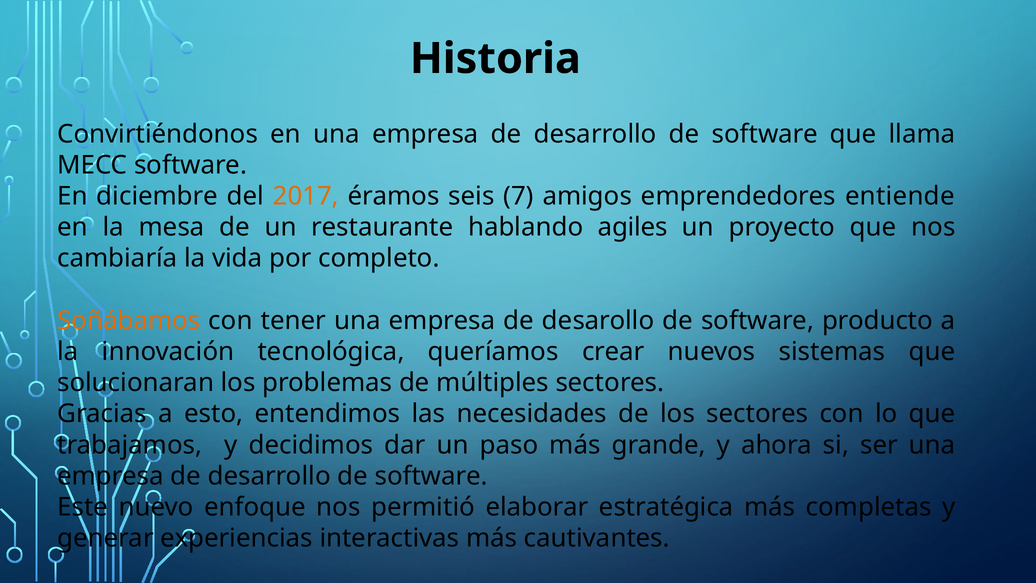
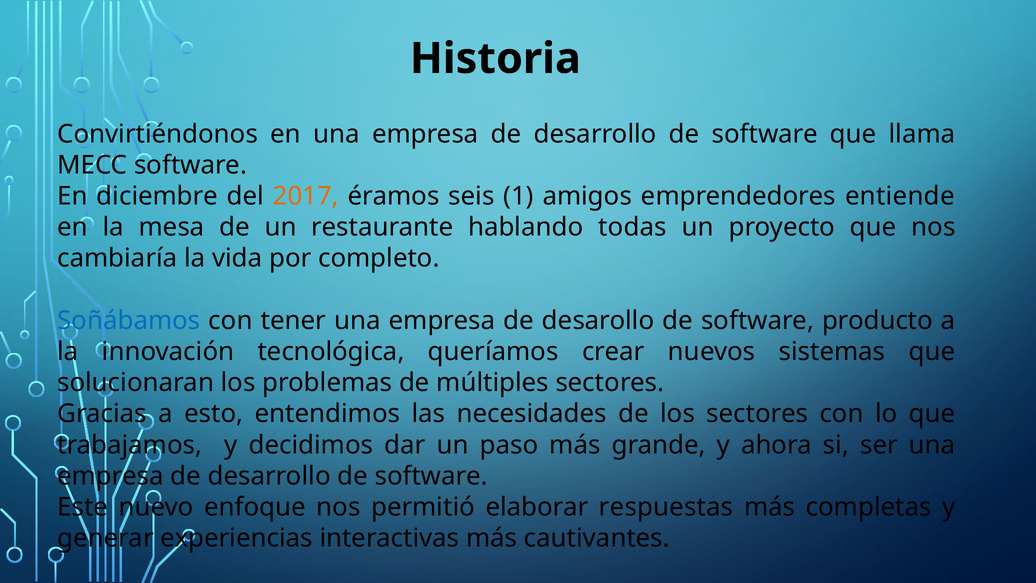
7: 7 -> 1
agiles: agiles -> todas
Soñábamos colour: orange -> blue
estratégica: estratégica -> respuestas
